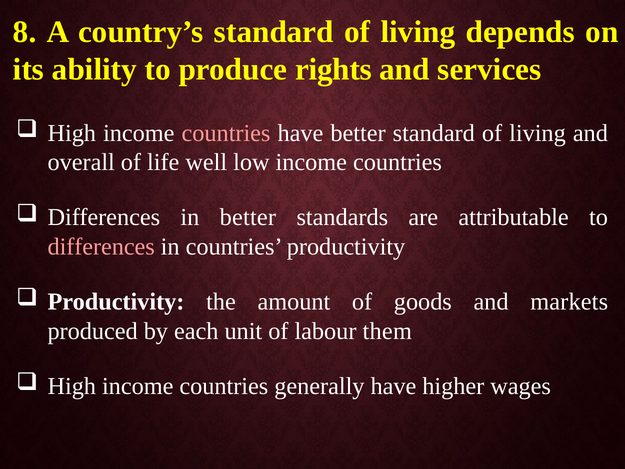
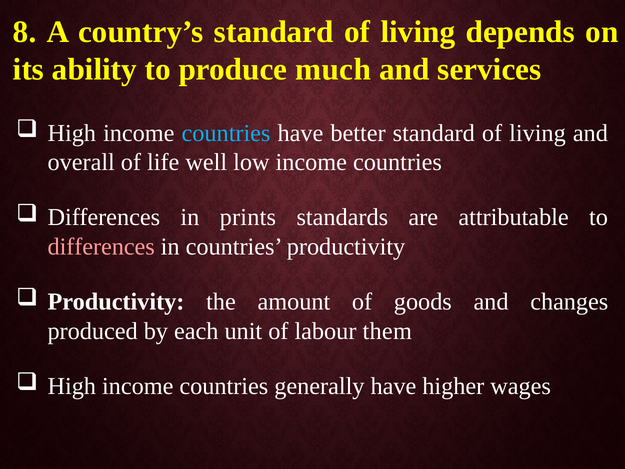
rights: rights -> much
countries at (226, 133) colour: pink -> light blue
in better: better -> prints
markets: markets -> changes
